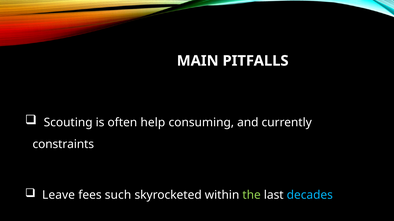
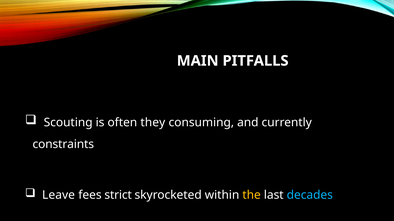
help: help -> they
such: such -> strict
the colour: light green -> yellow
